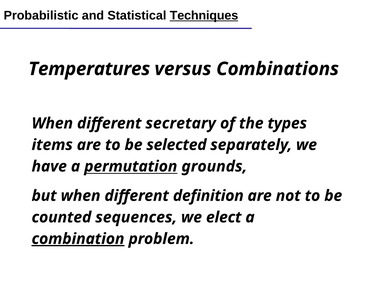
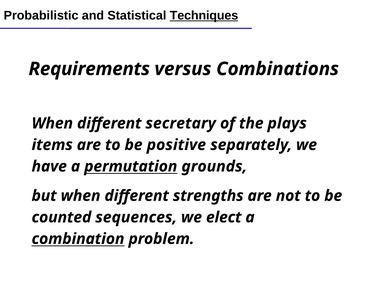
Temperatures: Temperatures -> Requirements
types: types -> plays
selected: selected -> positive
definition: definition -> strengths
combination underline: present -> none
